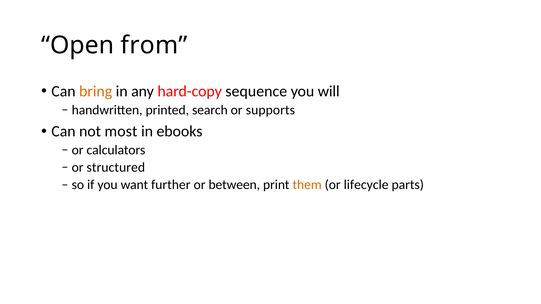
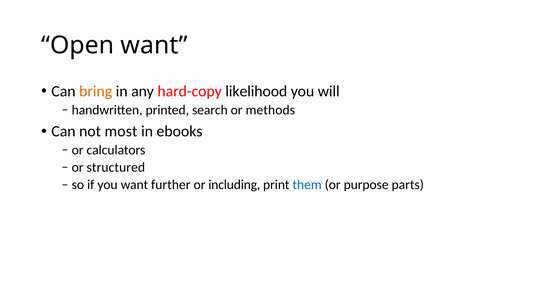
Open from: from -> want
sequence: sequence -> likelihood
supports: supports -> methods
between: between -> including
them colour: orange -> blue
lifecycle: lifecycle -> purpose
